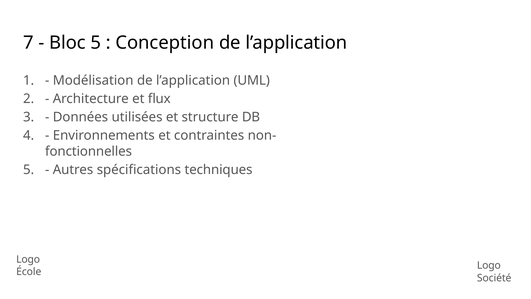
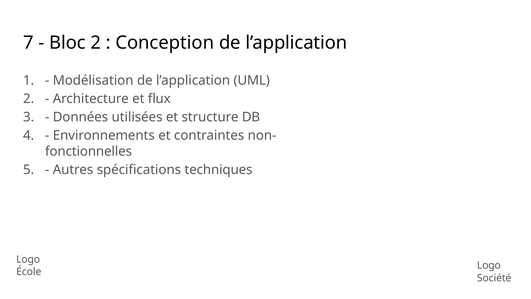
Bloc 5: 5 -> 2
